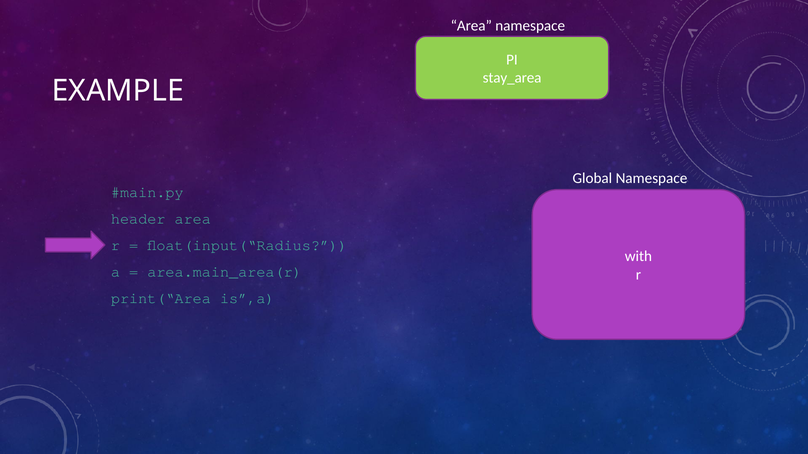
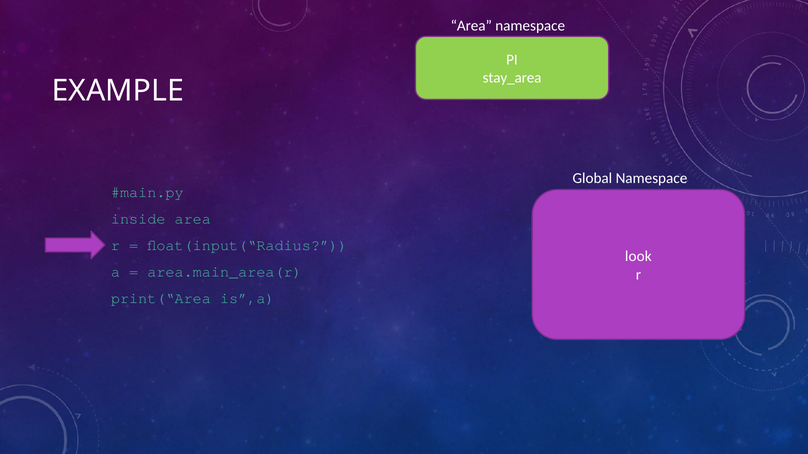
header: header -> inside
with: with -> look
